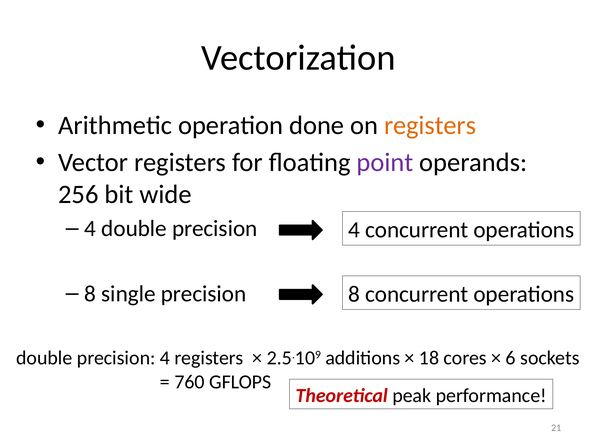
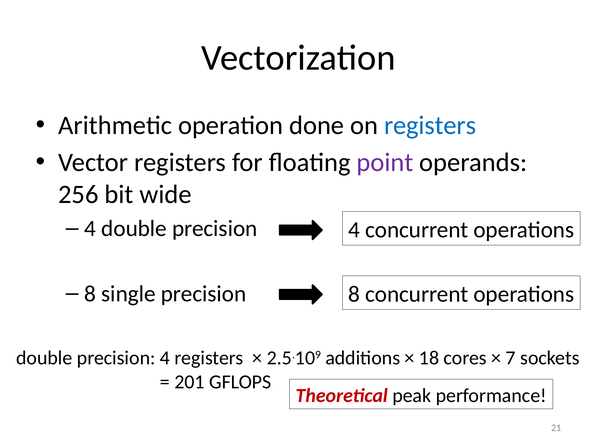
registers at (430, 125) colour: orange -> blue
6: 6 -> 7
760: 760 -> 201
